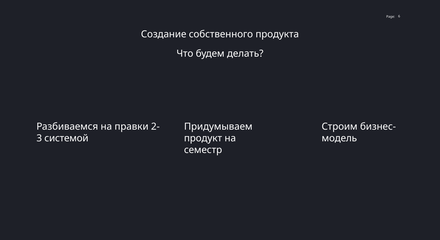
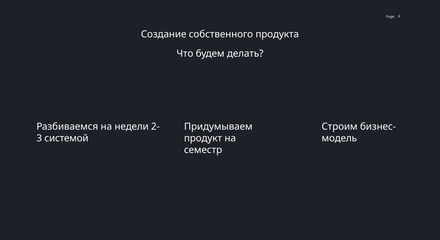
правки: правки -> недели
